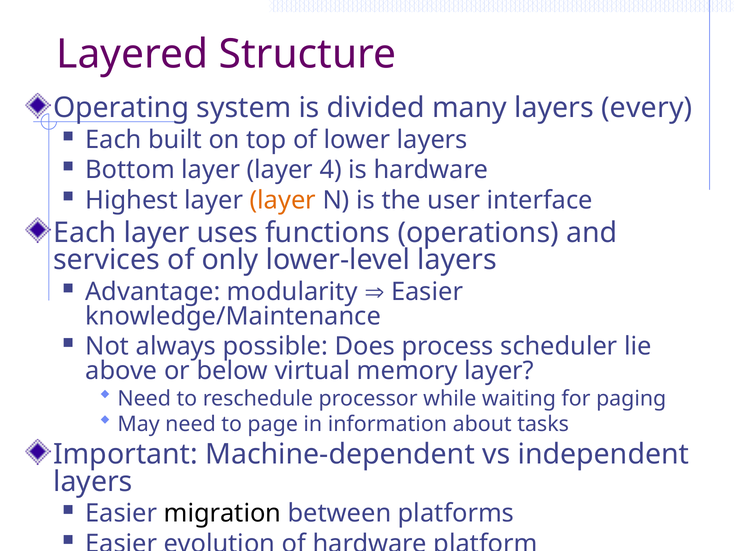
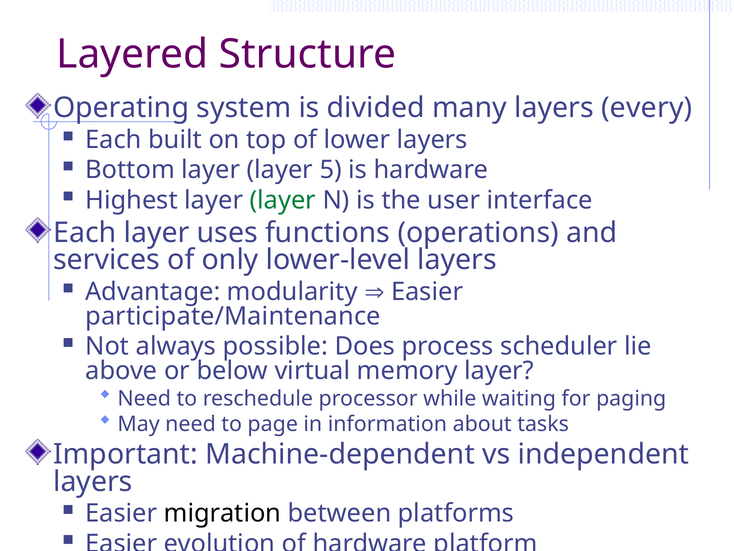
4: 4 -> 5
layer at (283, 200) colour: orange -> green
knowledge/Maintenance: knowledge/Maintenance -> participate/Maintenance
